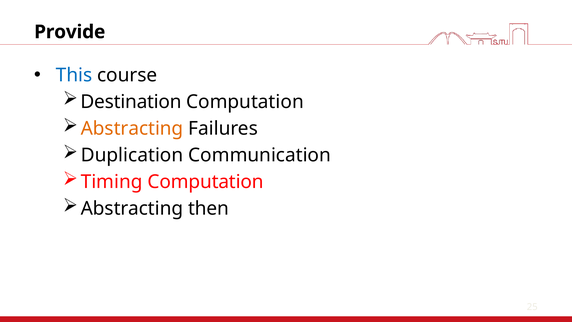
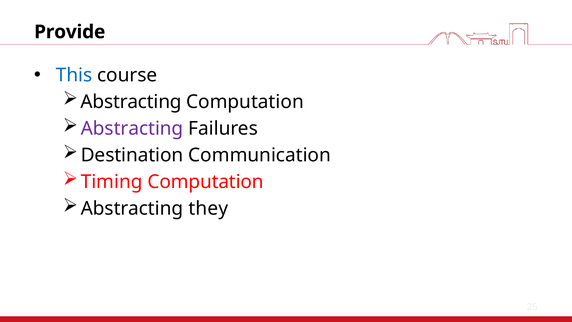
Destination at (131, 102): Destination -> Abstracting
Abstracting at (132, 128) colour: orange -> purple
Duplication: Duplication -> Destination
then: then -> they
